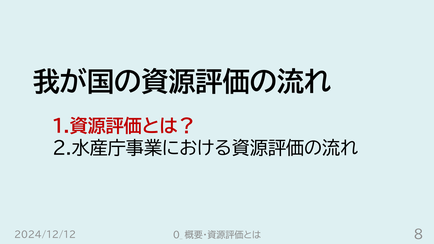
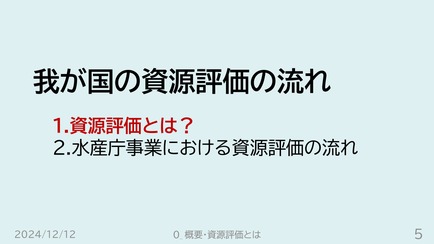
8: 8 -> 5
